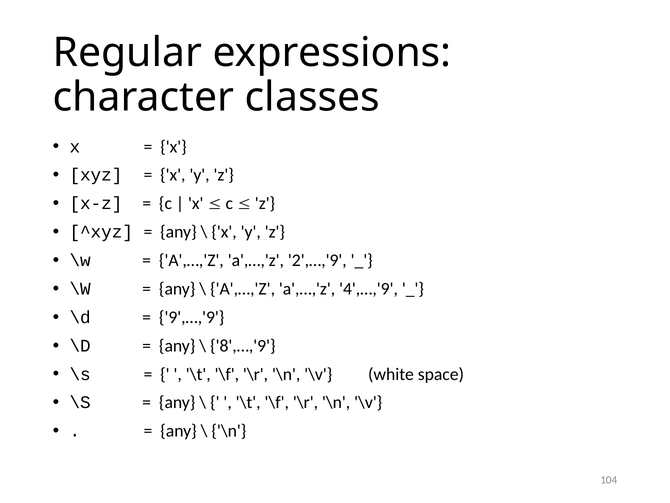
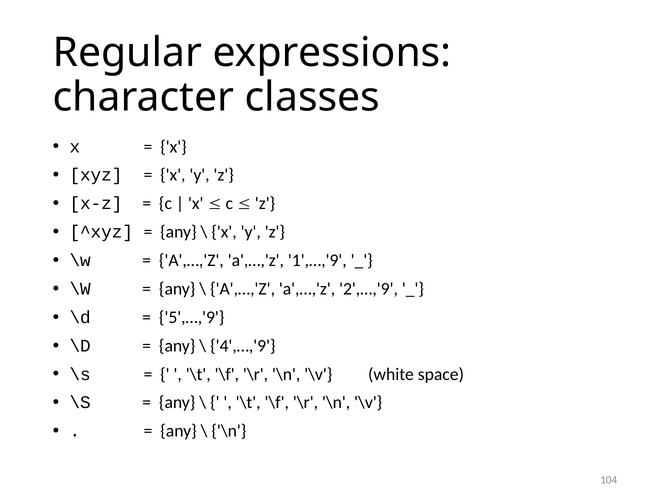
2',…,'9: 2',…,'9 -> 1',…,'9
4',…,'9: 4',…,'9 -> 2',…,'9
9',…,'9: 9',…,'9 -> 5',…,'9
8',…,'9: 8',…,'9 -> 4',…,'9
